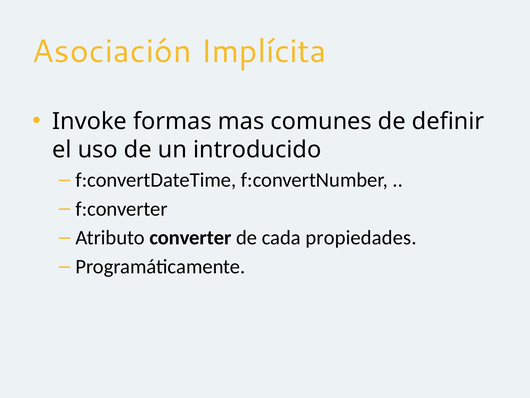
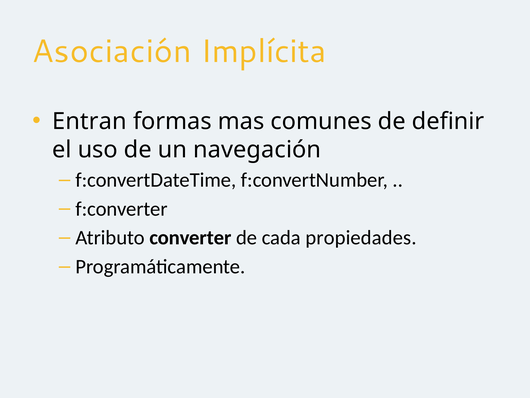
Invoke: Invoke -> Entran
introducido: introducido -> navegación
